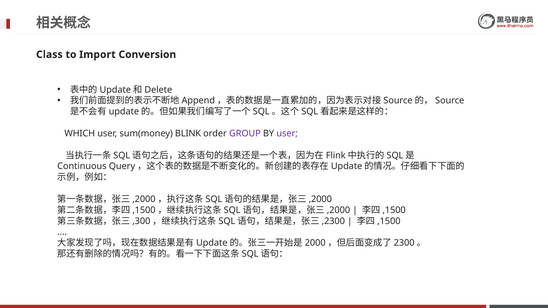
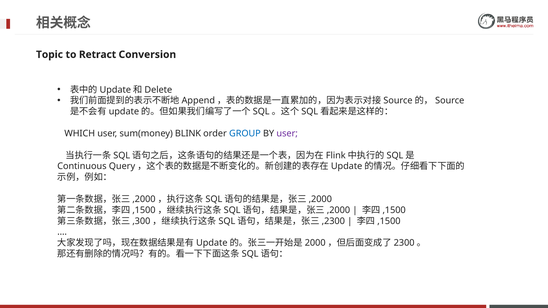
Class: Class -> Topic
Import: Import -> Retract
GROUP colour: purple -> blue
